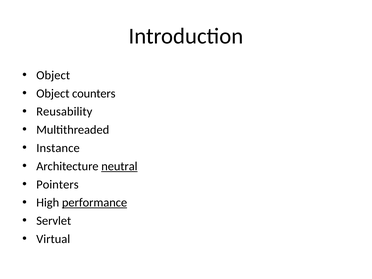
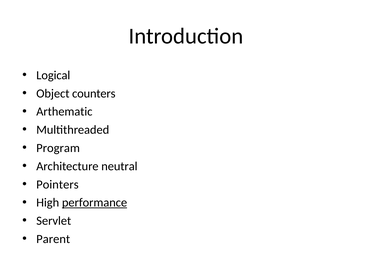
Object at (53, 75): Object -> Logical
Reusability: Reusability -> Arthematic
Instance: Instance -> Program
neutral underline: present -> none
Virtual: Virtual -> Parent
